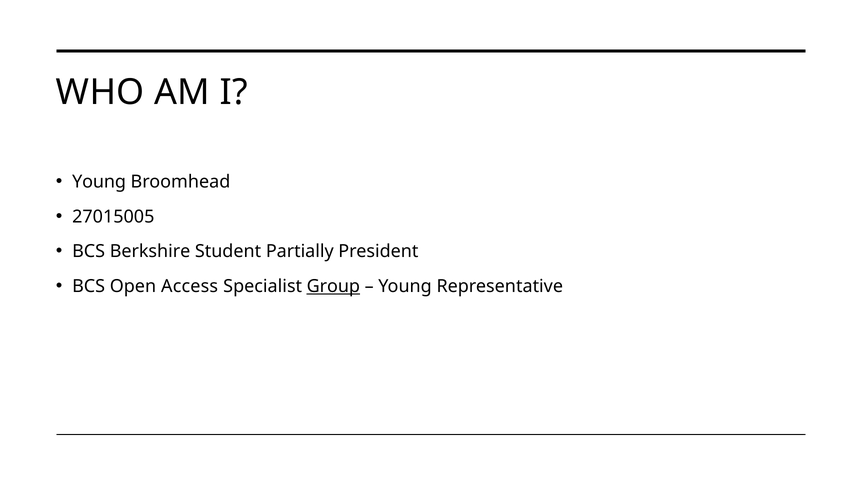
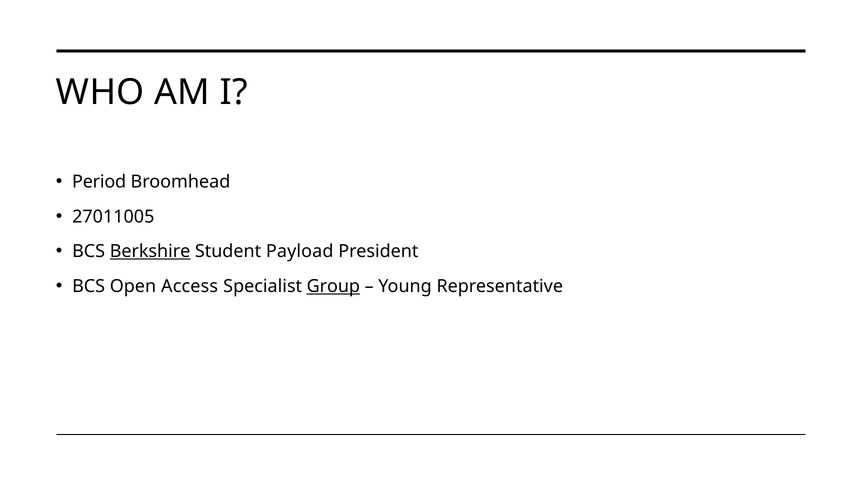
Young at (99, 182): Young -> Period
27015005: 27015005 -> 27011005
Berkshire underline: none -> present
Partially: Partially -> Payload
